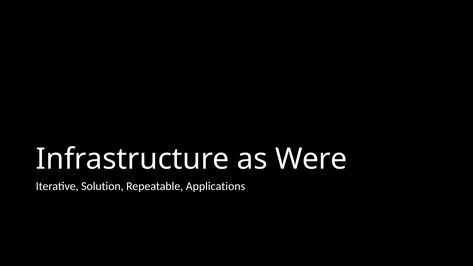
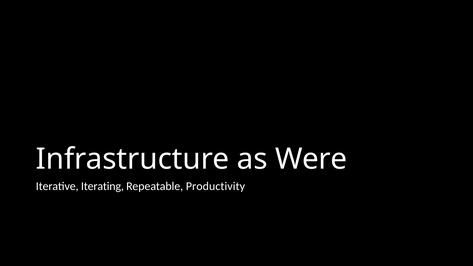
Solution: Solution -> Iterating
Applications: Applications -> Productivity
